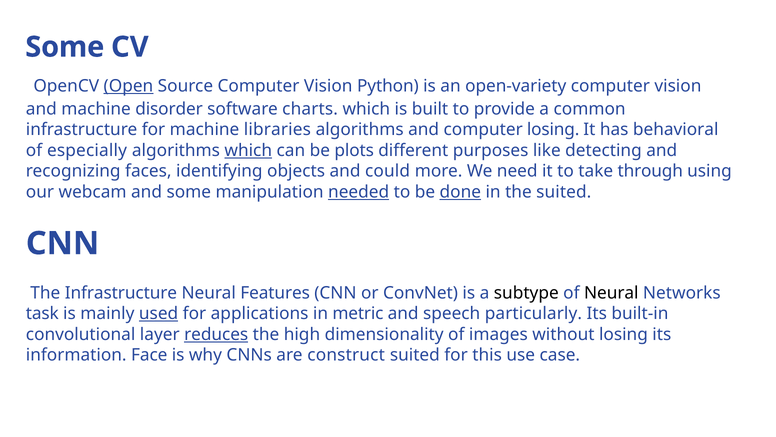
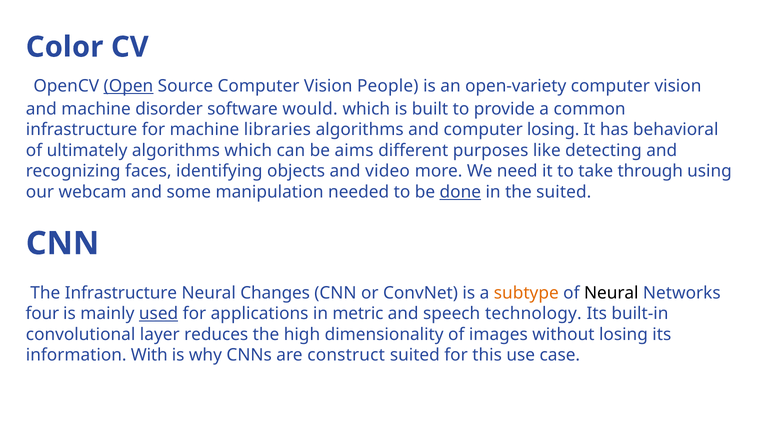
Some at (65, 47): Some -> Color
Python: Python -> People
charts: charts -> would
especially: especially -> ultimately
which at (248, 150) underline: present -> none
plots: plots -> aims
could: could -> video
needed underline: present -> none
Features: Features -> Changes
subtype colour: black -> orange
task: task -> four
particularly: particularly -> technology
reduces underline: present -> none
Face: Face -> With
